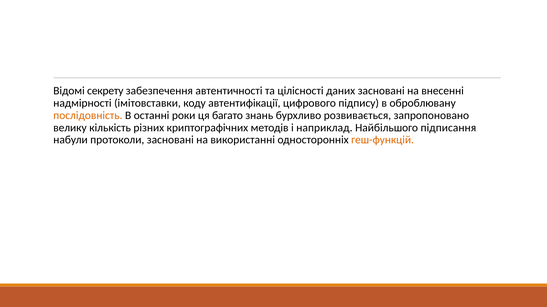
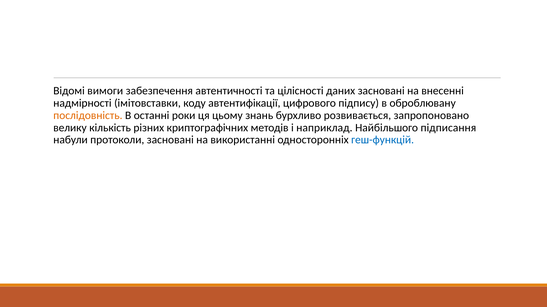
секрету: секрету -> вимоги
багато: багато -> цьому
геш-функцій colour: orange -> blue
